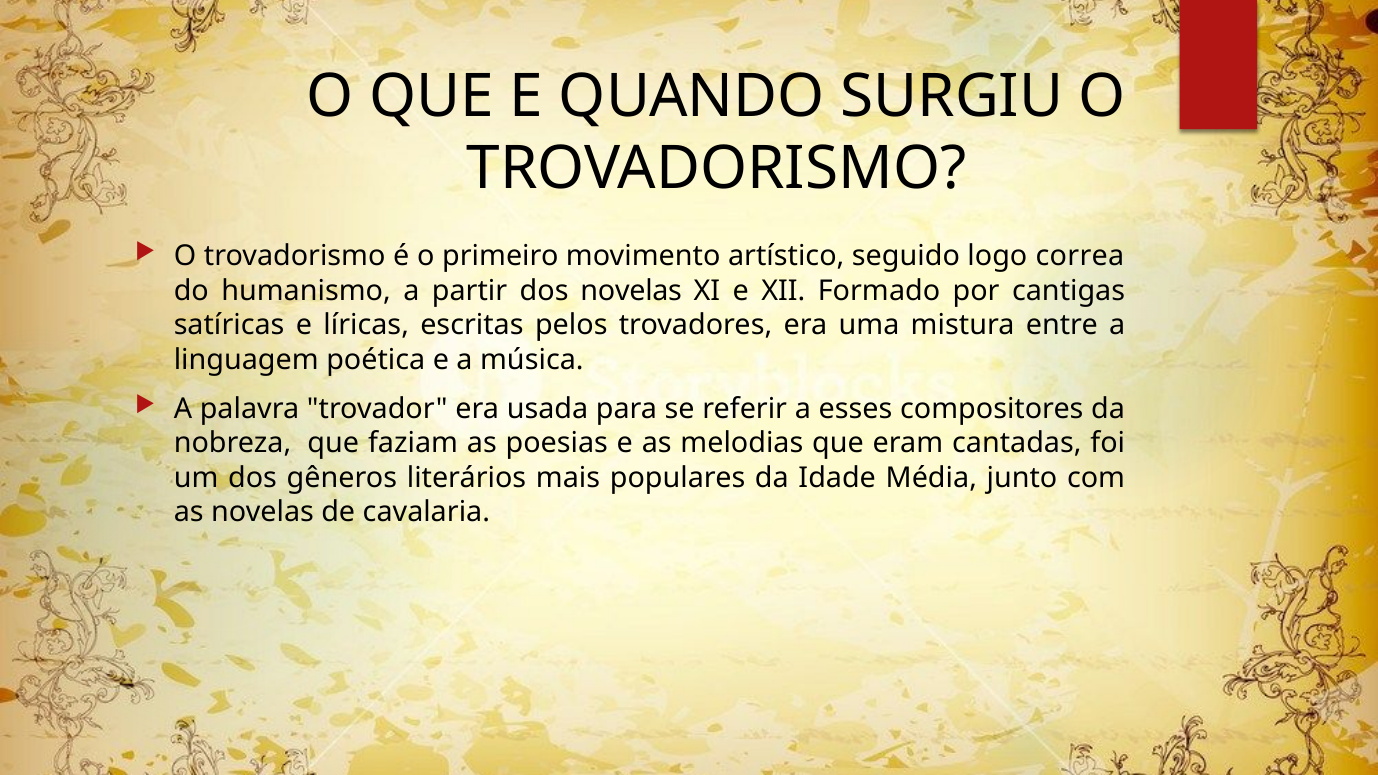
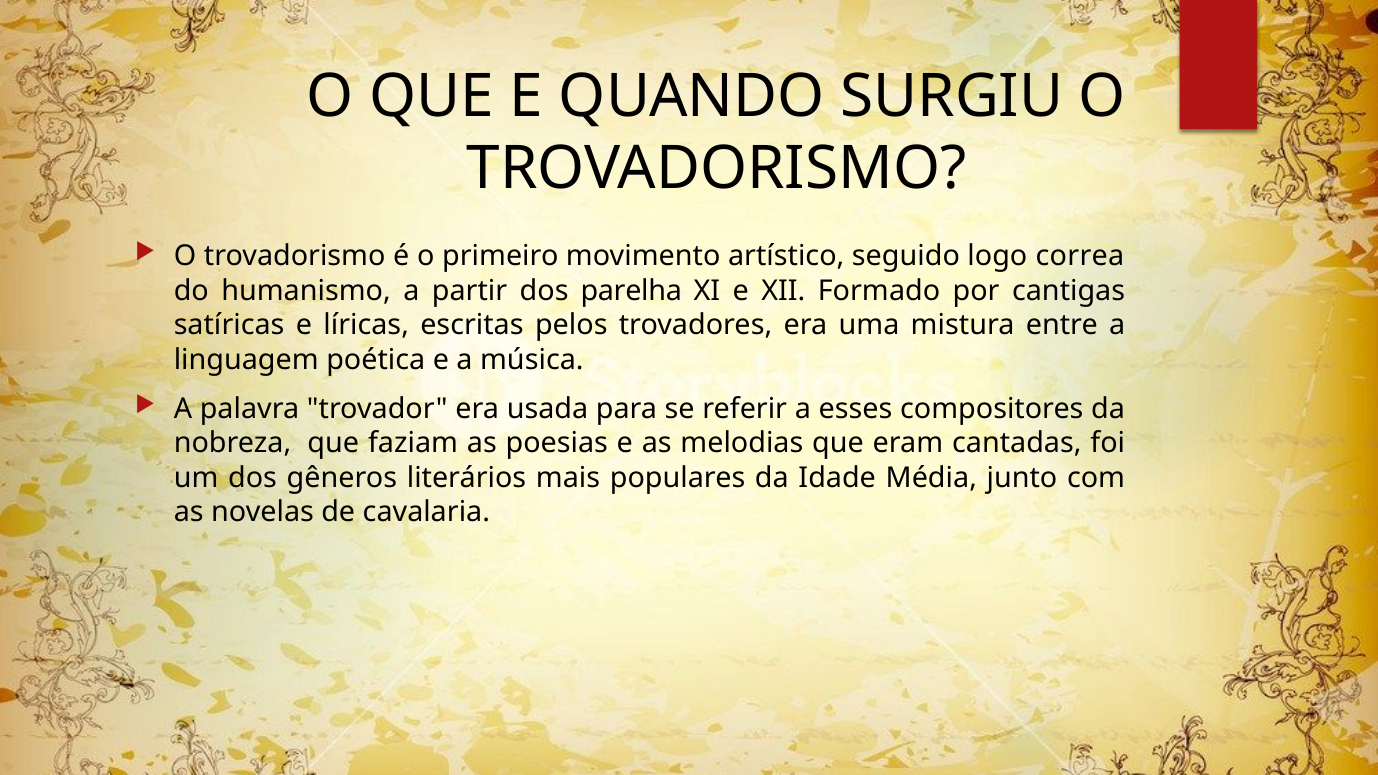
dos novelas: novelas -> parelha
